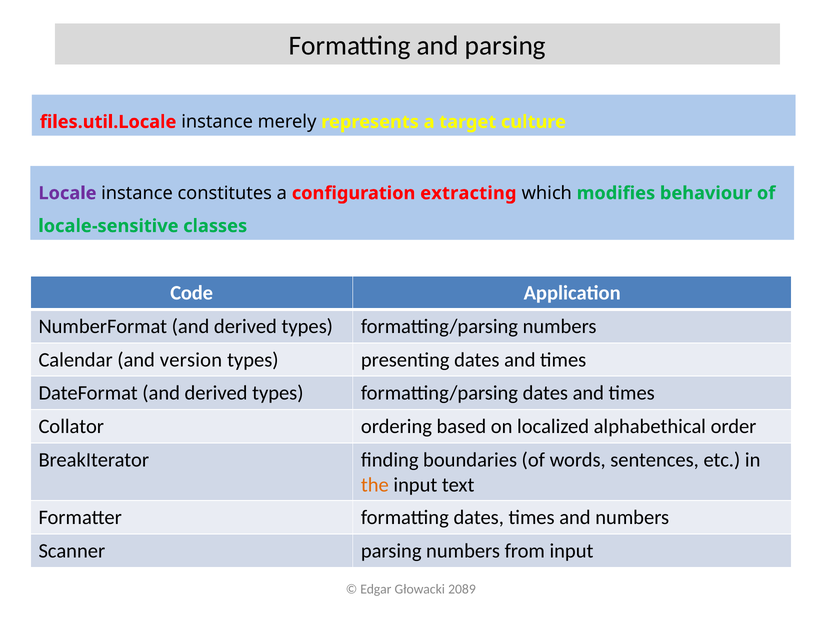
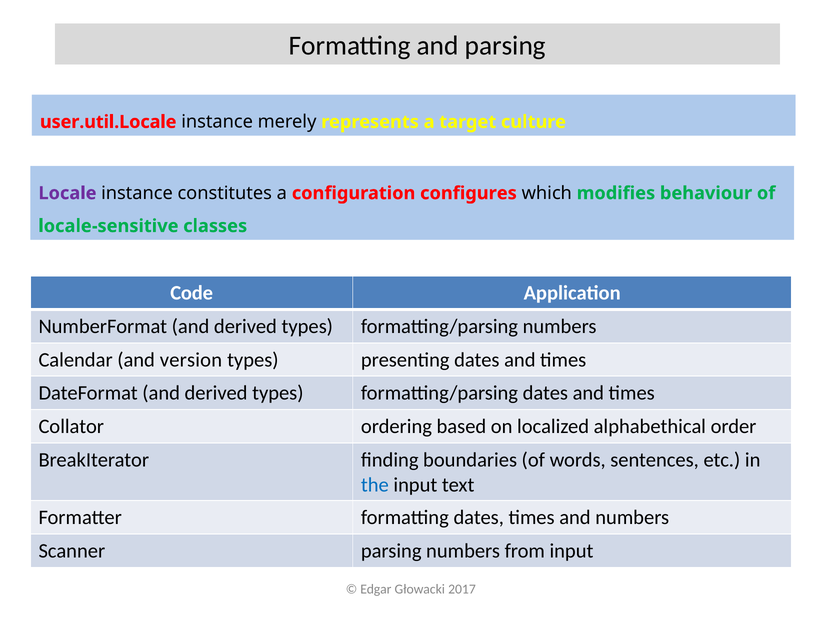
files.util.Locale: files.util.Locale -> user.util.Locale
extracting: extracting -> configures
the colour: orange -> blue
2089: 2089 -> 2017
